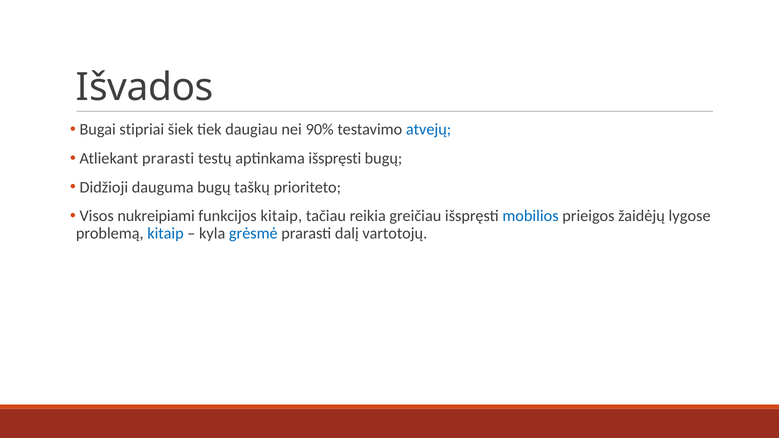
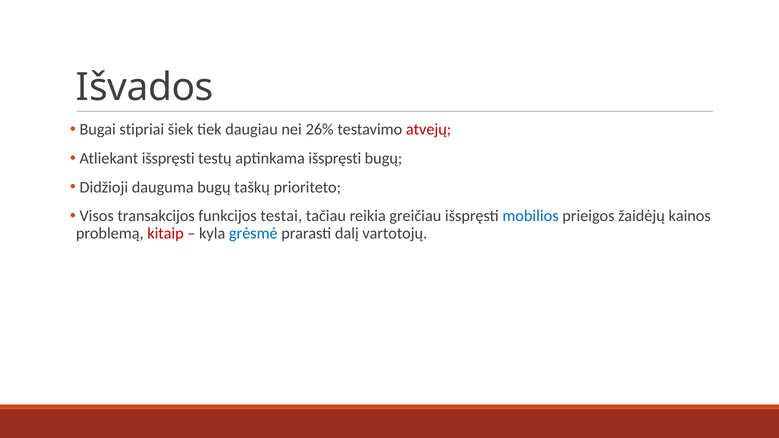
90%: 90% -> 26%
atvejų colour: blue -> red
Atliekant prarasti: prarasti -> išspręsti
nukreipiami: nukreipiami -> transakcijos
funkcijos kitaip: kitaip -> testai
lygose: lygose -> kainos
kitaip at (165, 234) colour: blue -> red
